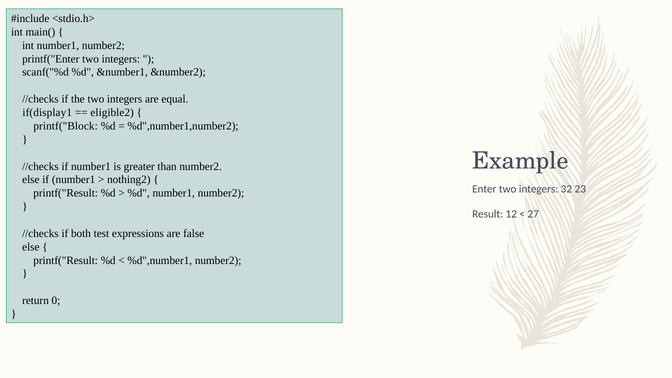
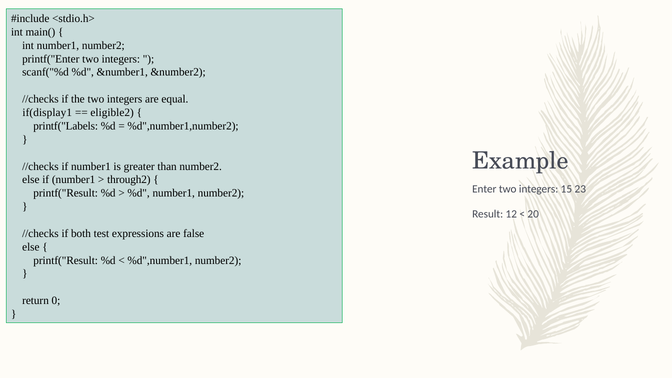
printf("Block: printf("Block -> printf("Labels
nothing2: nothing2 -> through2
32: 32 -> 15
27: 27 -> 20
